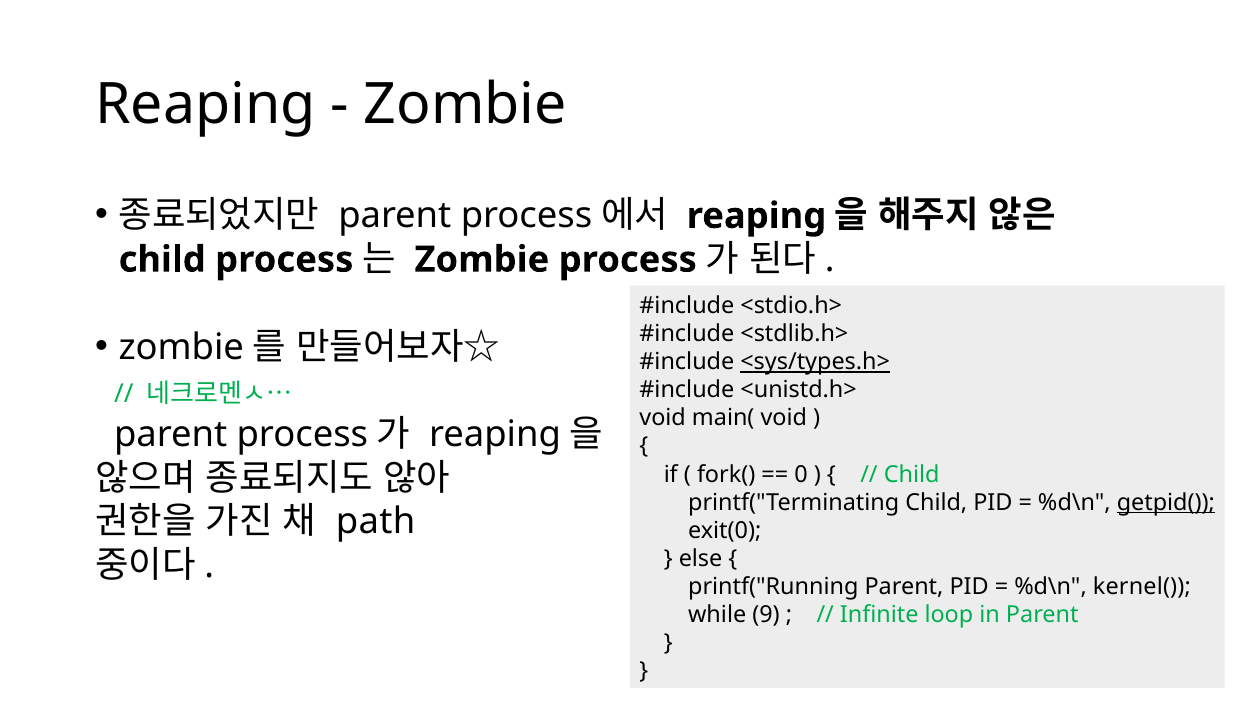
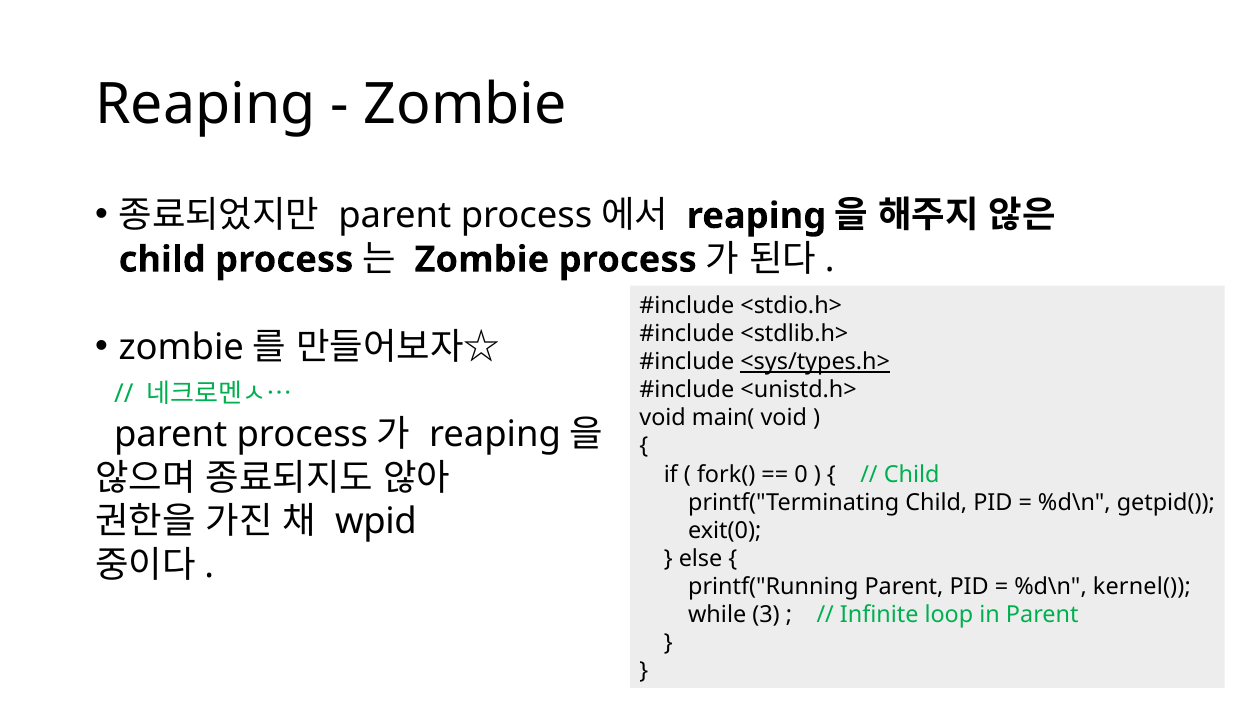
getpid( underline: present -> none
path: path -> wpid
9: 9 -> 3
